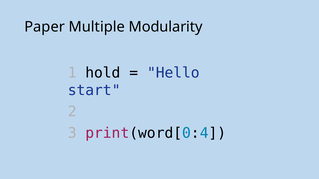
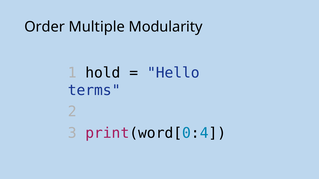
Paper: Paper -> Order
start: start -> terms
